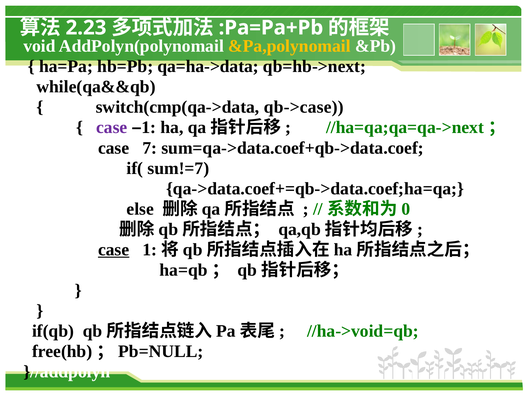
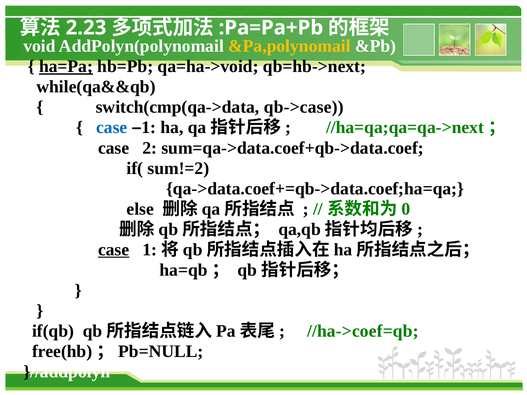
ha=Pa underline: none -> present
qa=ha->data: qa=ha->data -> qa=ha->void
case at (112, 128) colour: purple -> blue
7: 7 -> 2
sum!=7: sum!=7 -> sum!=2
//ha->void=qb: //ha->void=qb -> //ha->coef=qb
